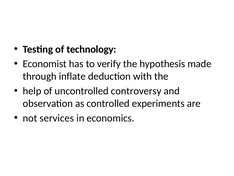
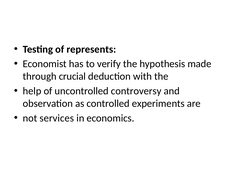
technology: technology -> represents
inflate: inflate -> crucial
